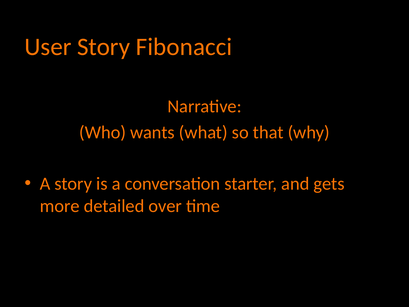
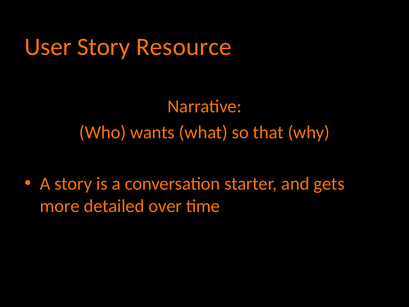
Fibonacci: Fibonacci -> Resource
